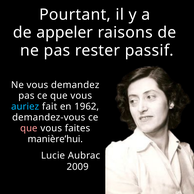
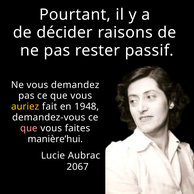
appeler: appeler -> décider
auriez colour: light blue -> yellow
1962: 1962 -> 1948
2009: 2009 -> 2067
